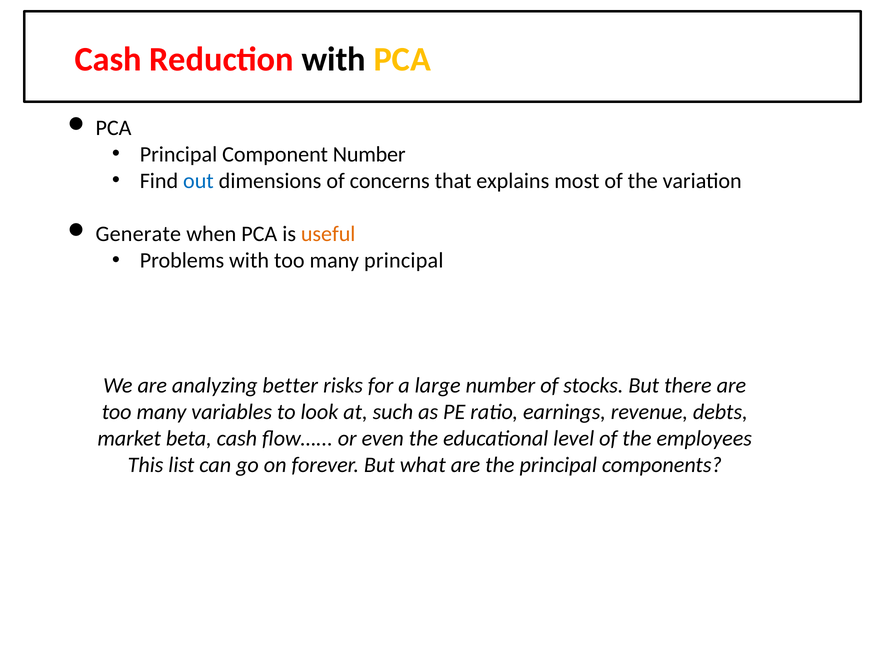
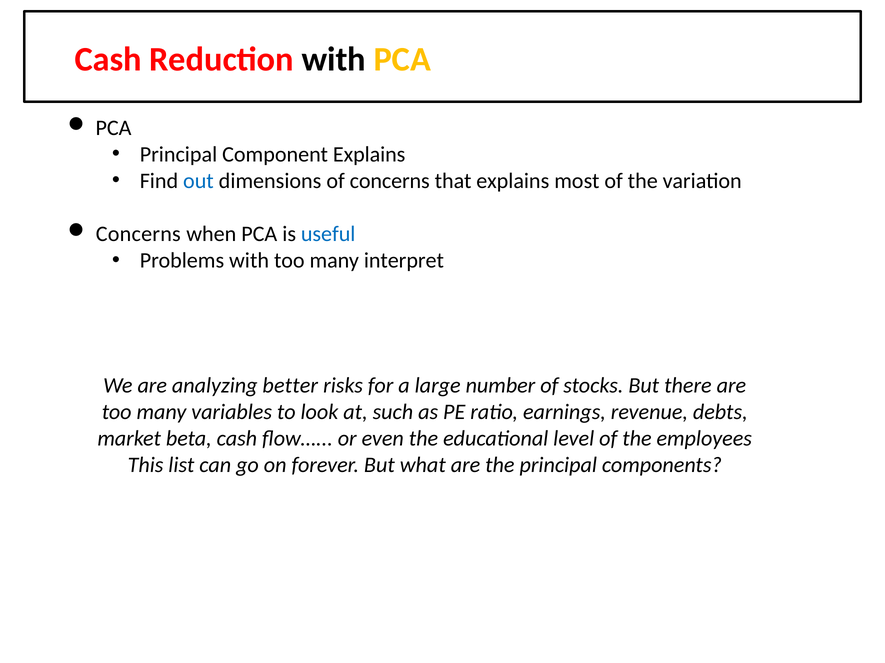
Component Number: Number -> Explains
Generate at (138, 234): Generate -> Concerns
useful colour: orange -> blue
many principal: principal -> interpret
